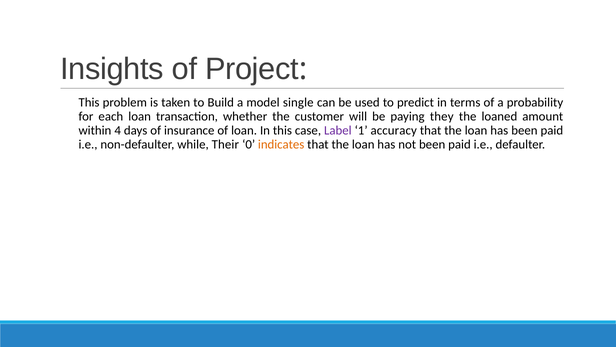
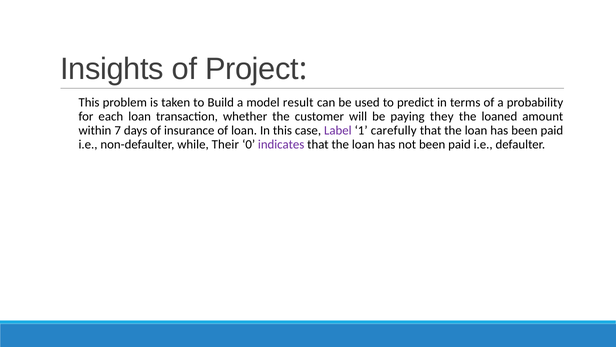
single: single -> result
4: 4 -> 7
accuracy: accuracy -> carefully
indicates colour: orange -> purple
